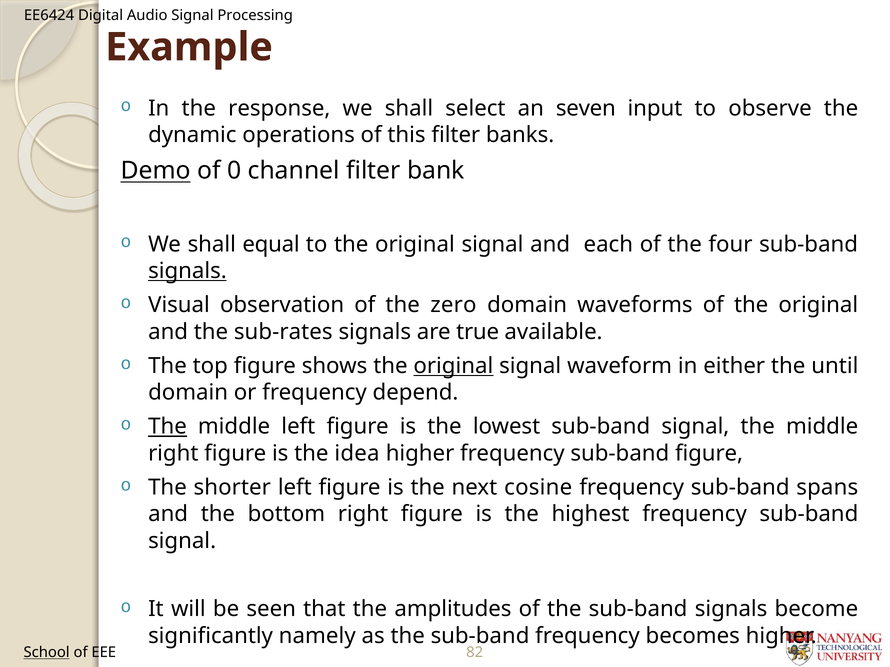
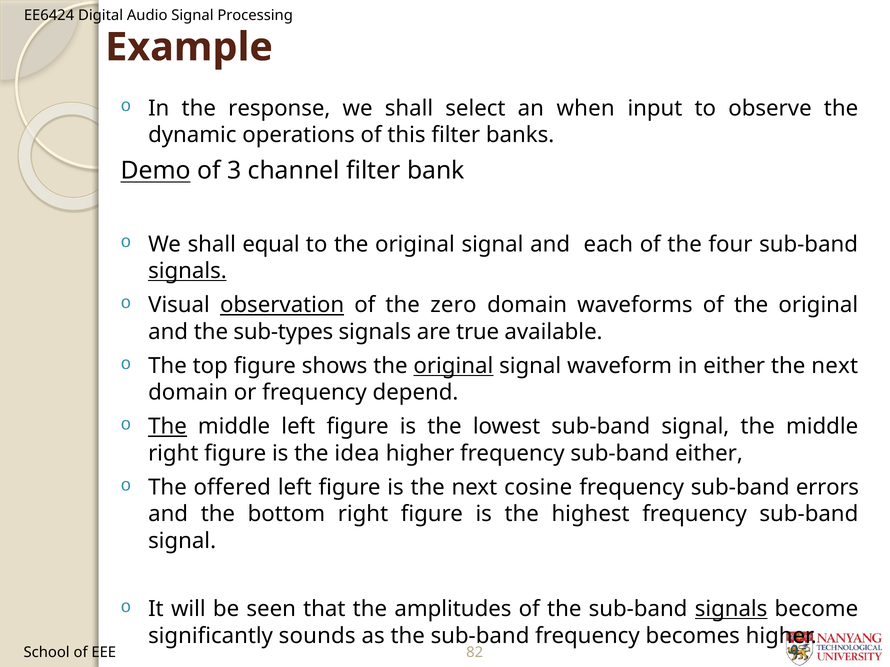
seven: seven -> when
0: 0 -> 3
observation underline: none -> present
sub-rates: sub-rates -> sub-types
either the until: until -> next
sub-band figure: figure -> either
shorter: shorter -> offered
spans: spans -> errors
signals at (731, 609) underline: none -> present
namely: namely -> sounds
School underline: present -> none
